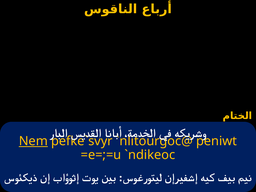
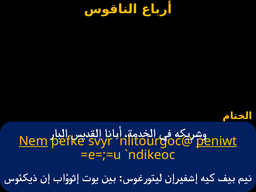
peniwt underline: none -> present
